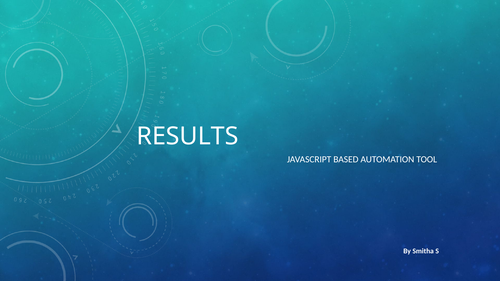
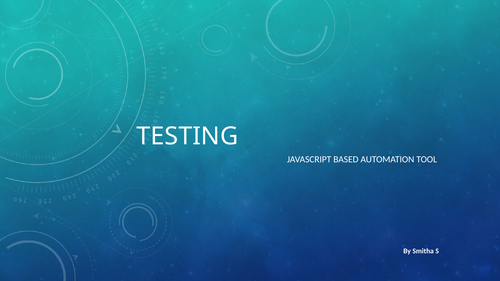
RESULTS: RESULTS -> TESTING
